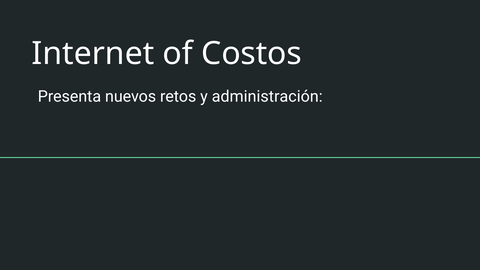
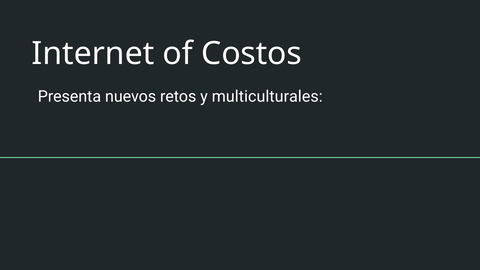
administración: administración -> multiculturales
